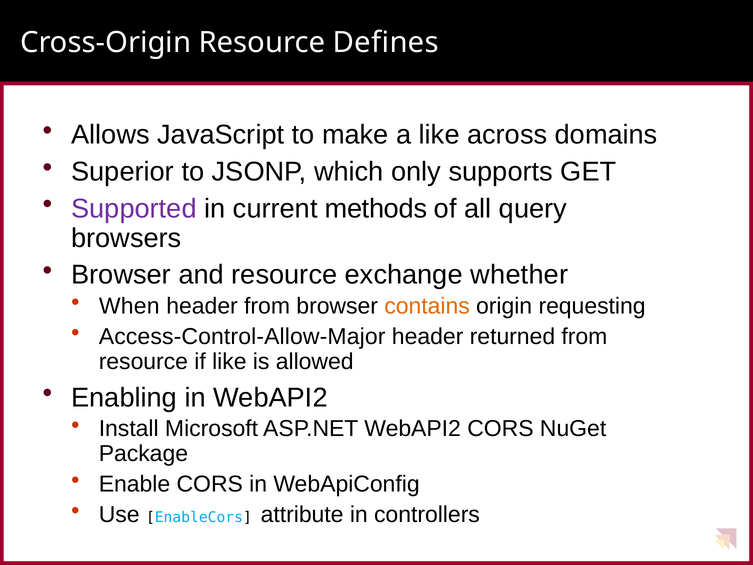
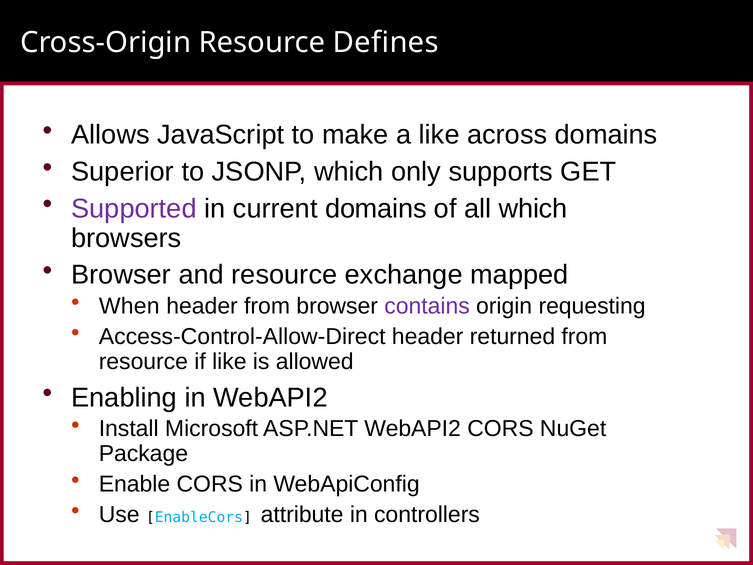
current methods: methods -> domains
all query: query -> which
whether: whether -> mapped
contains colour: orange -> purple
Access-Control-Allow-Major: Access-Control-Allow-Major -> Access-Control-Allow-Direct
